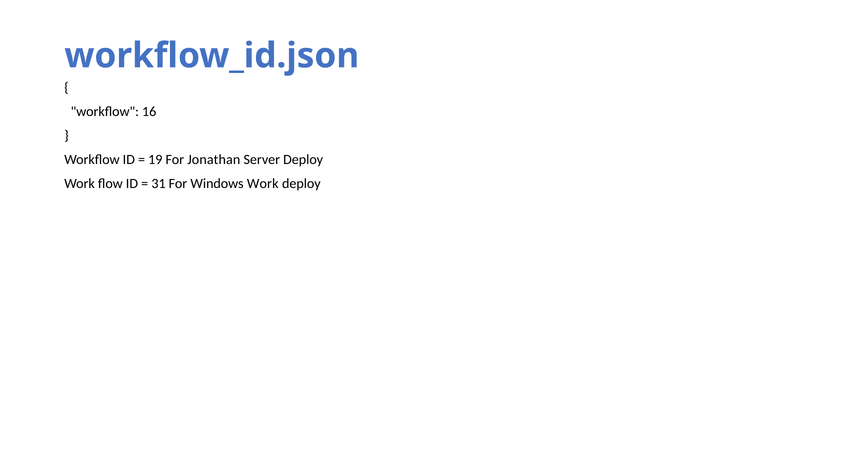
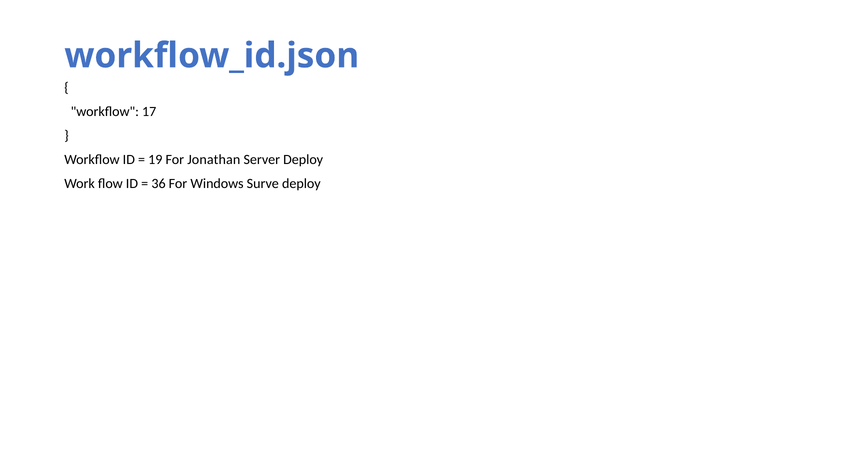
16: 16 -> 17
31: 31 -> 36
Windows Work: Work -> Surve
